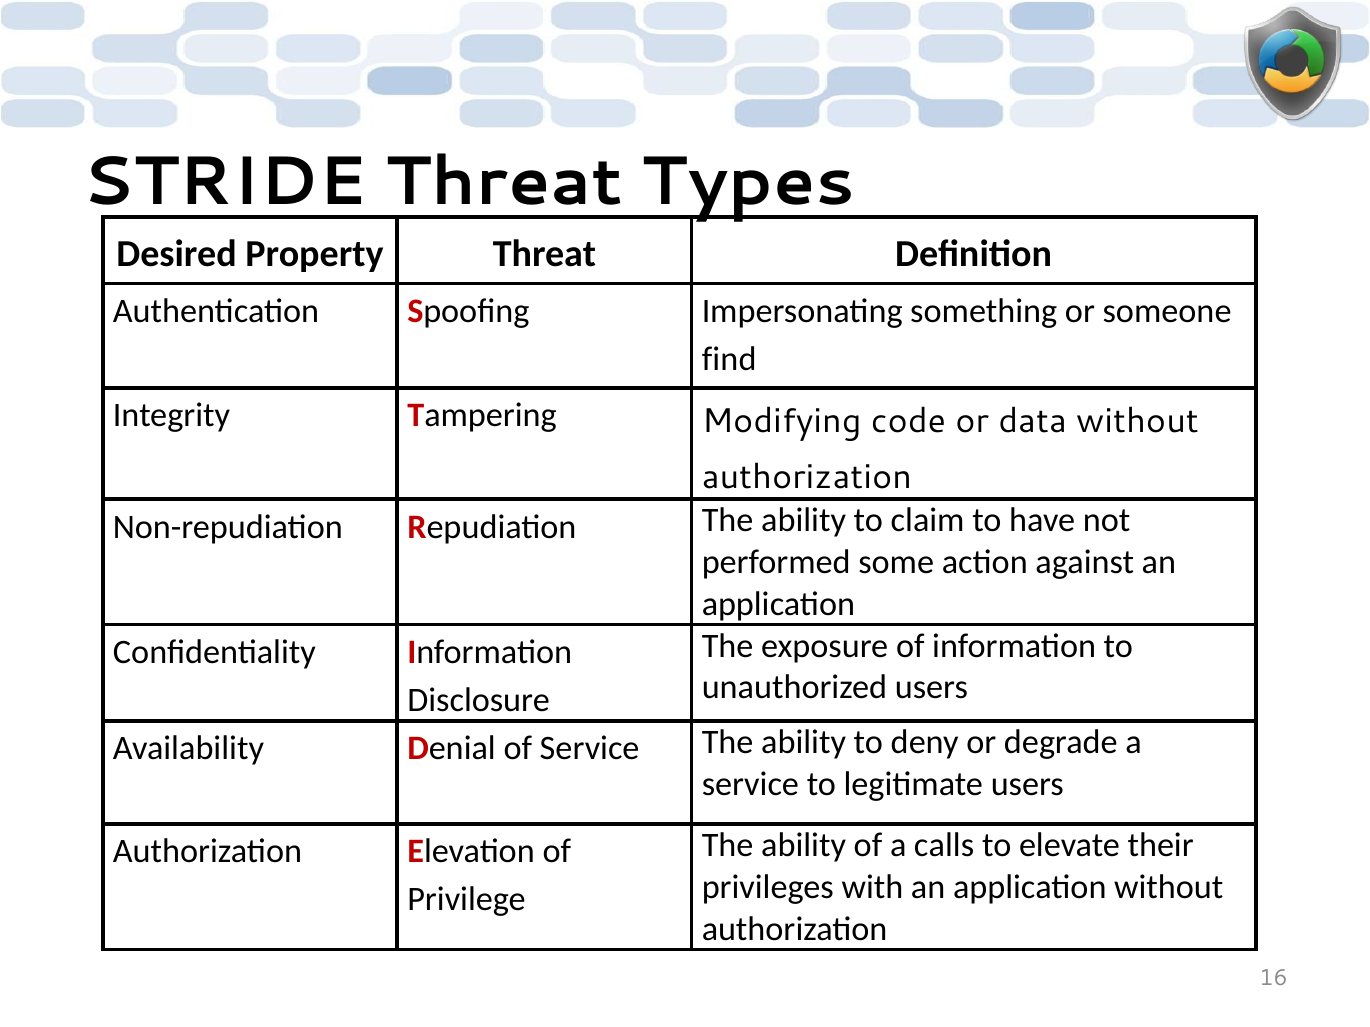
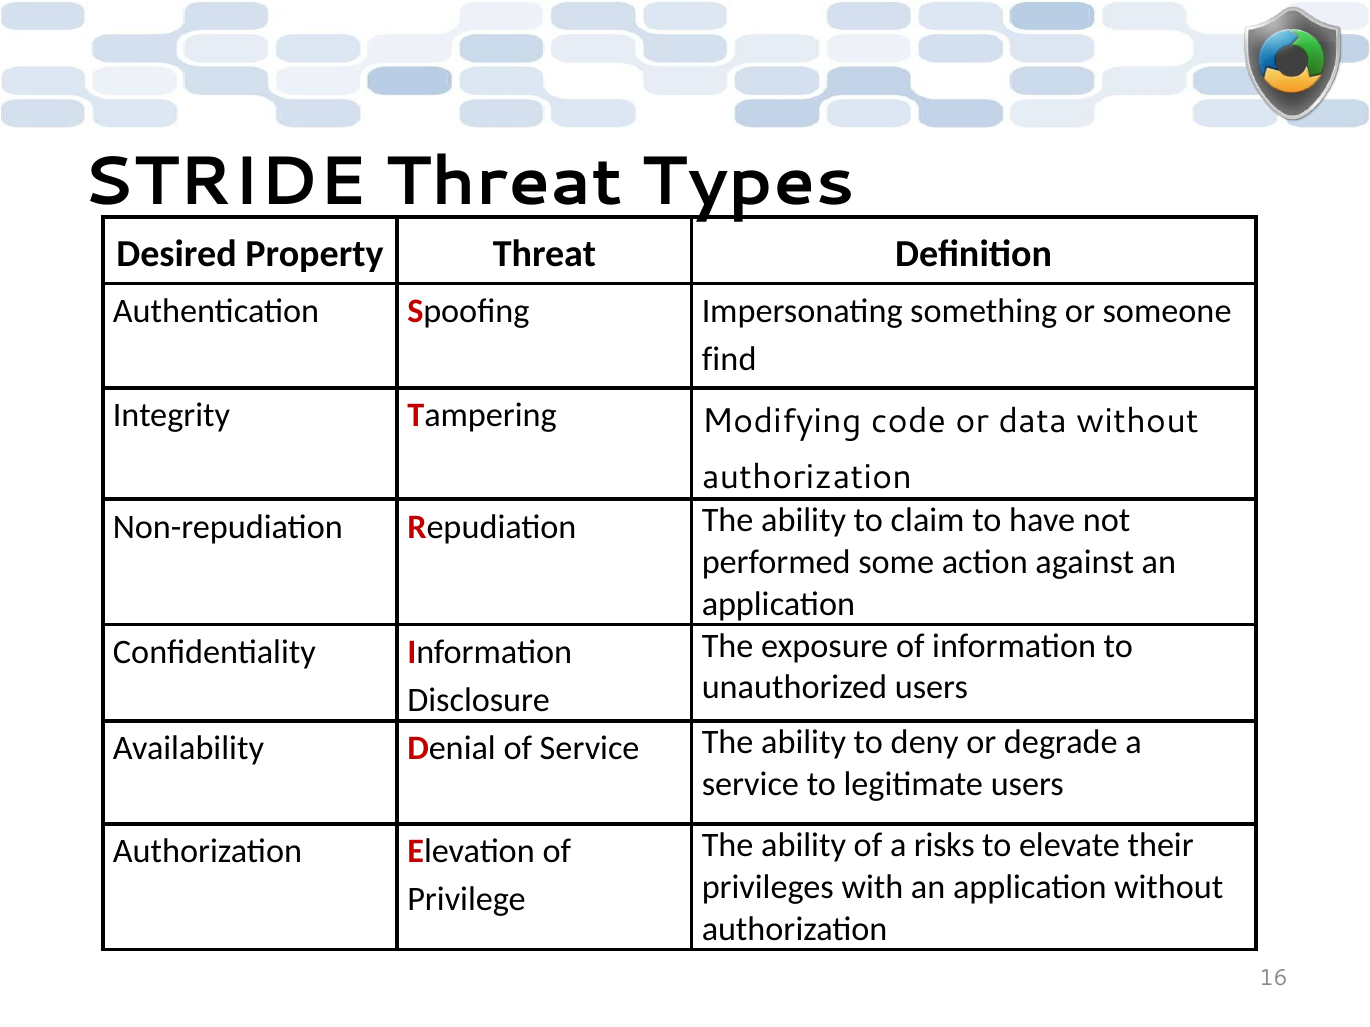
calls: calls -> risks
